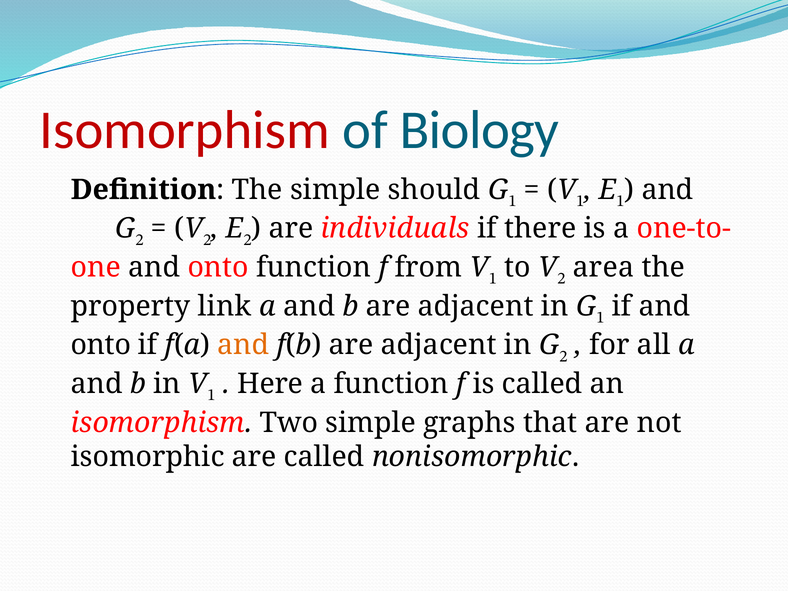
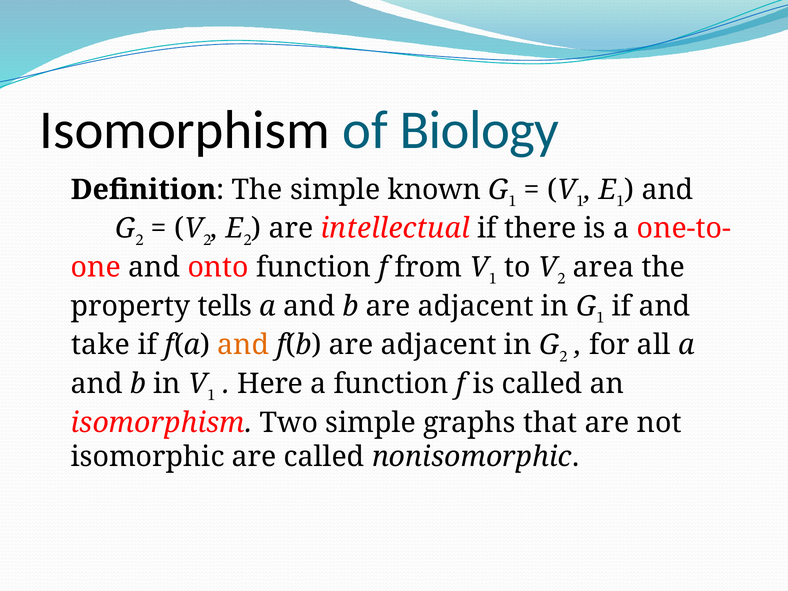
Isomorphism at (185, 130) colour: red -> black
should: should -> known
individuals: individuals -> intellectual
link: link -> tells
onto at (101, 345): onto -> take
